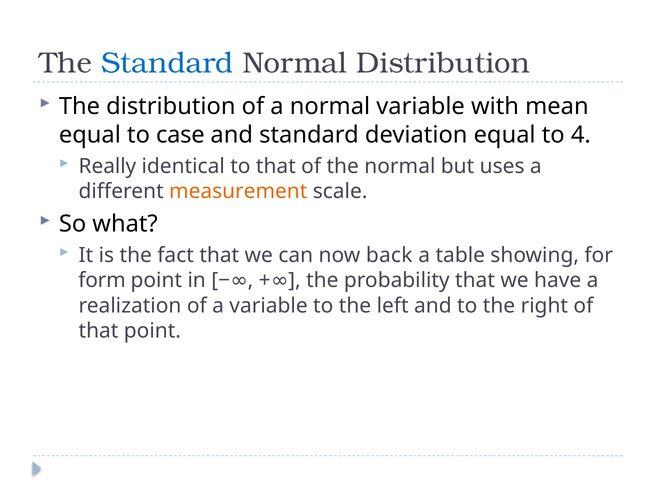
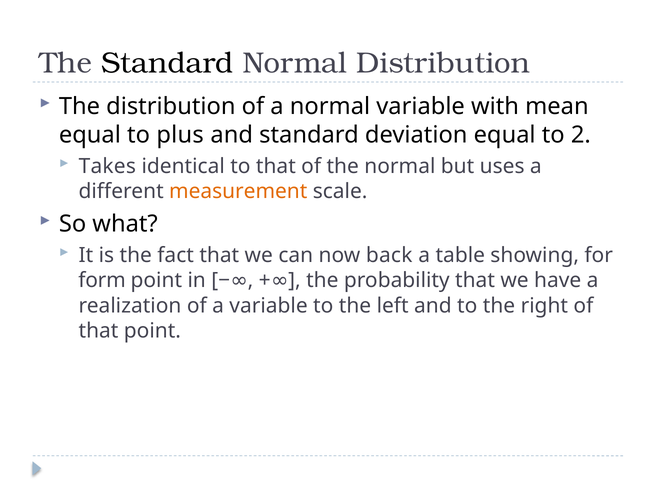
Standard at (167, 63) colour: blue -> black
case: case -> plus
4: 4 -> 2
Really: Really -> Takes
